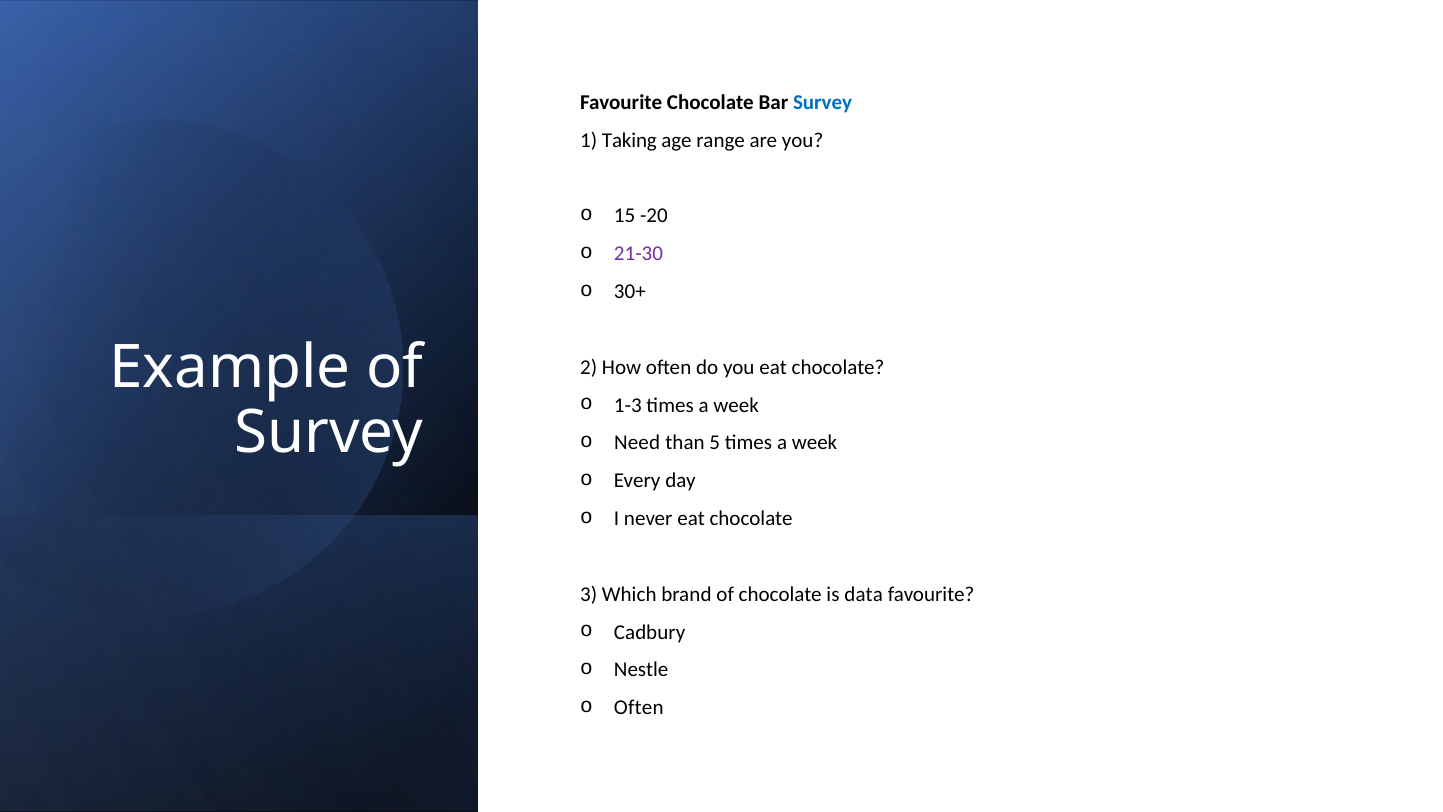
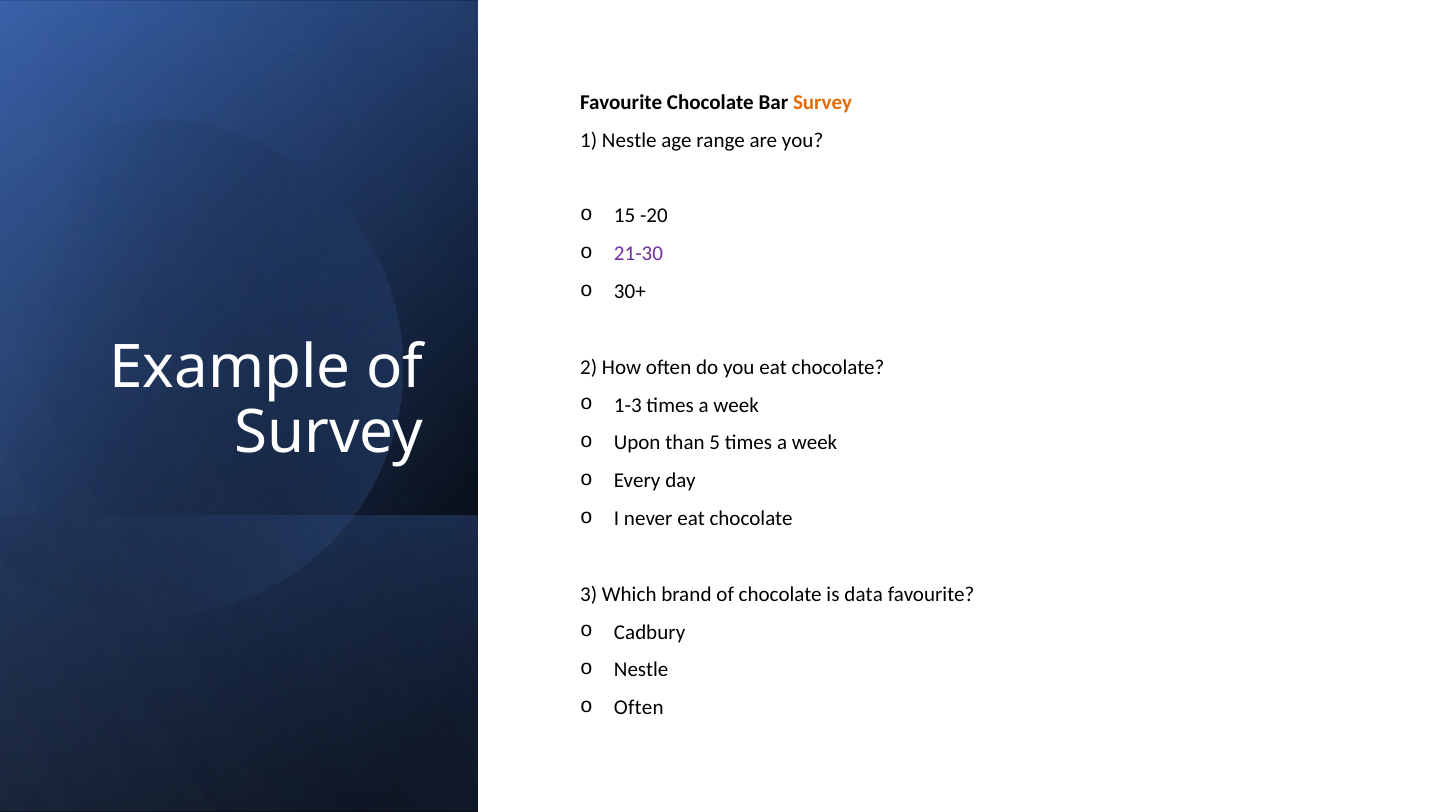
Survey at (823, 102) colour: blue -> orange
1 Taking: Taking -> Nestle
Need: Need -> Upon
